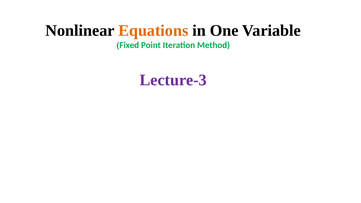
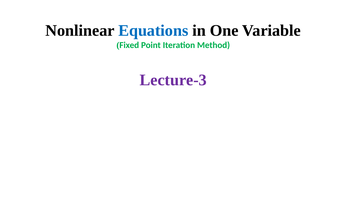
Equations colour: orange -> blue
